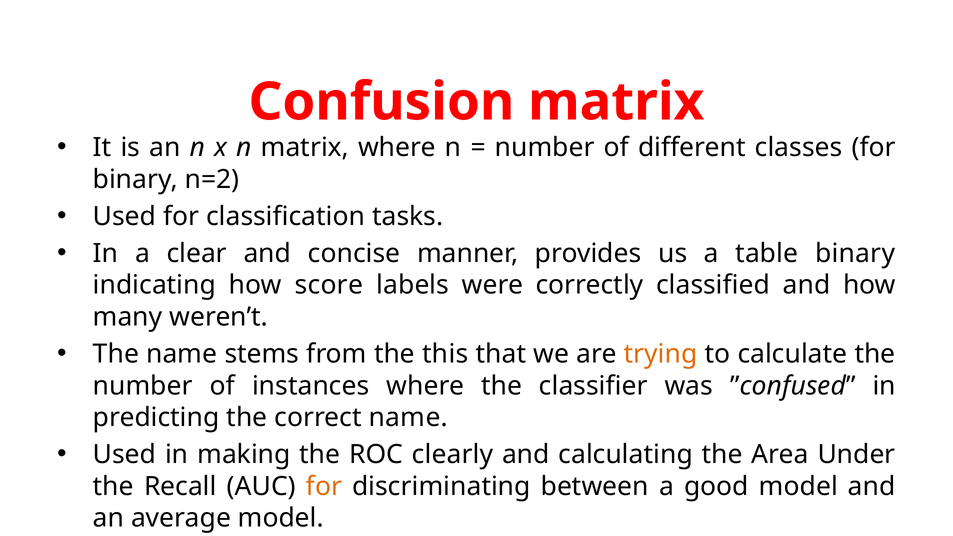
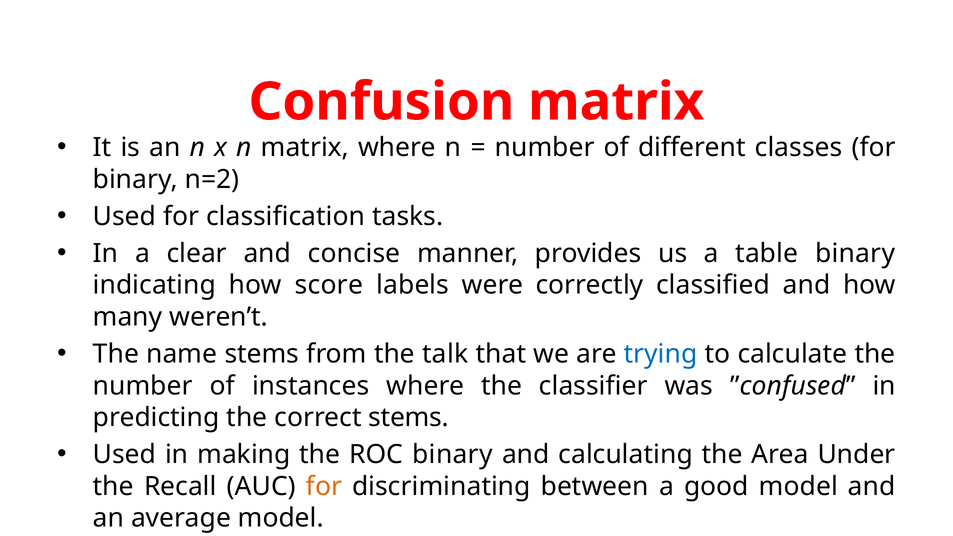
this: this -> talk
trying colour: orange -> blue
correct name: name -> stems
ROC clearly: clearly -> binary
